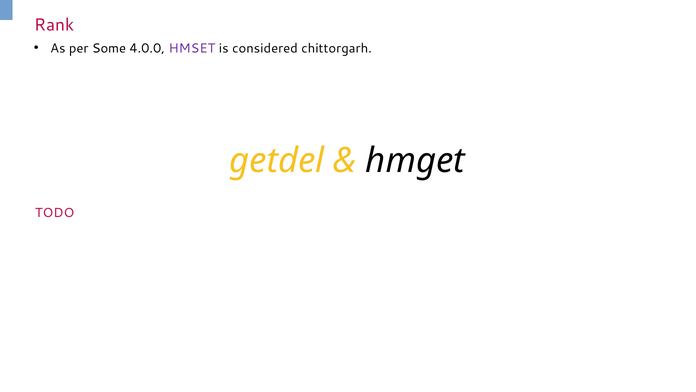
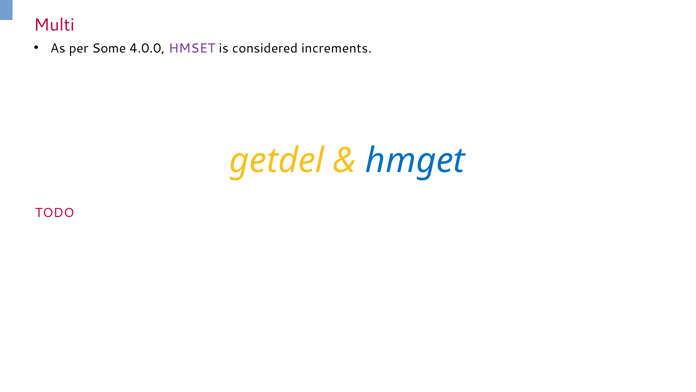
Rank: Rank -> Multi
chittorgarh: chittorgarh -> increments
hmget colour: black -> blue
